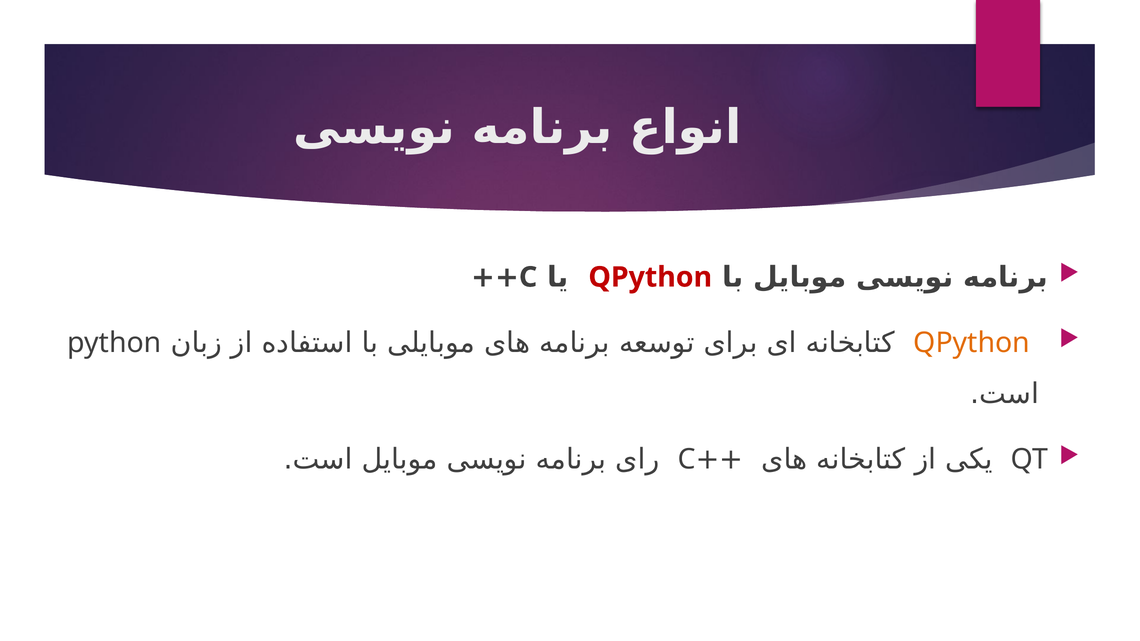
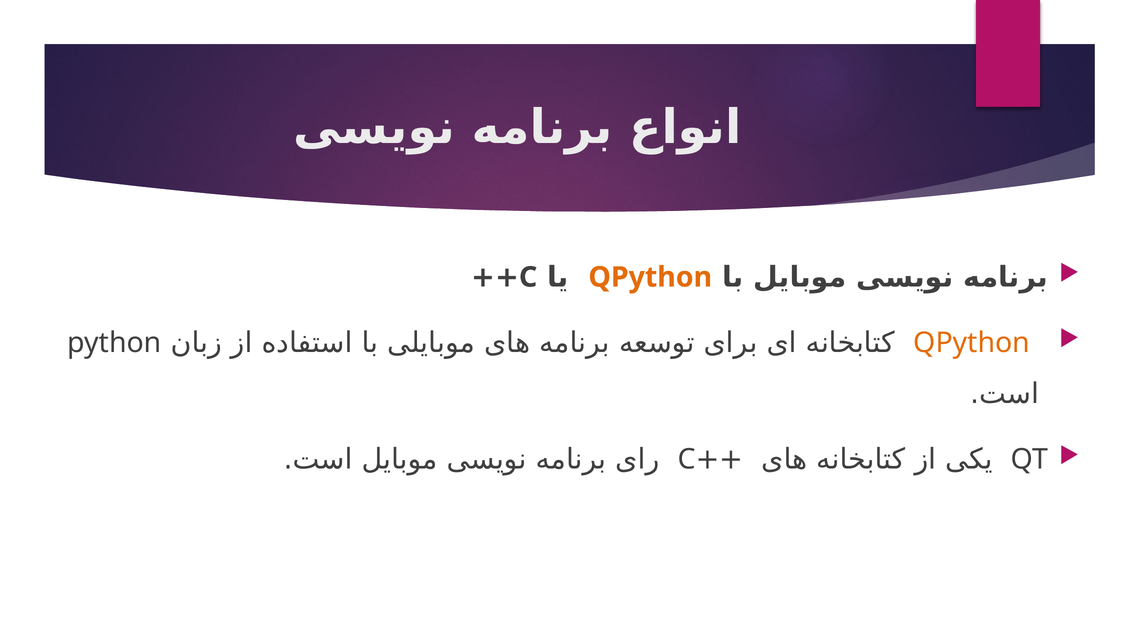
QPython at (650, 277) colour: red -> orange
